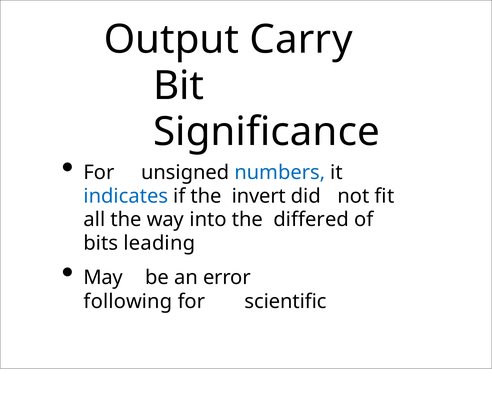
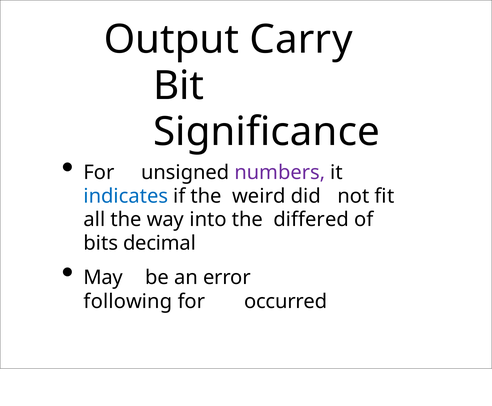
numbers colour: blue -> purple
invert: invert -> weird
leading: leading -> decimal
scientific: scientific -> occurred
